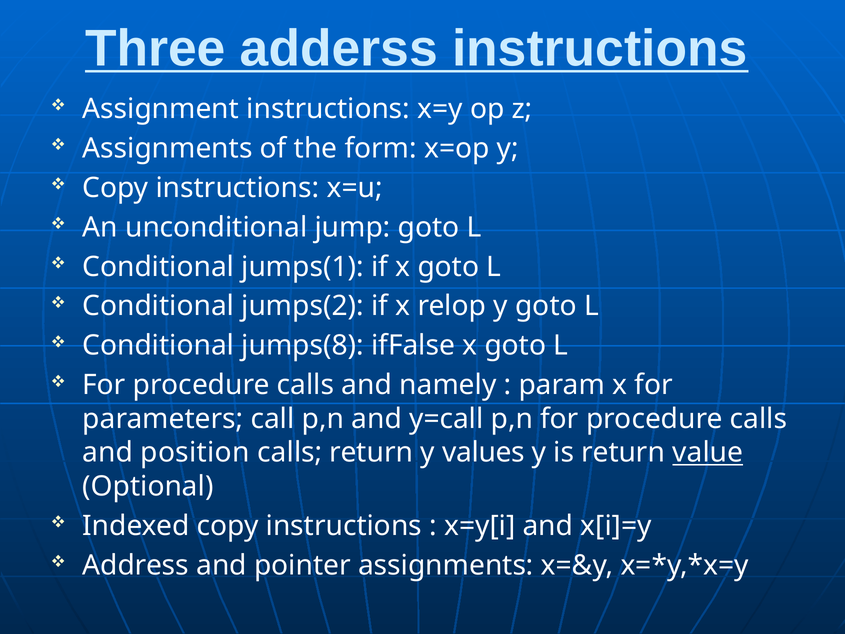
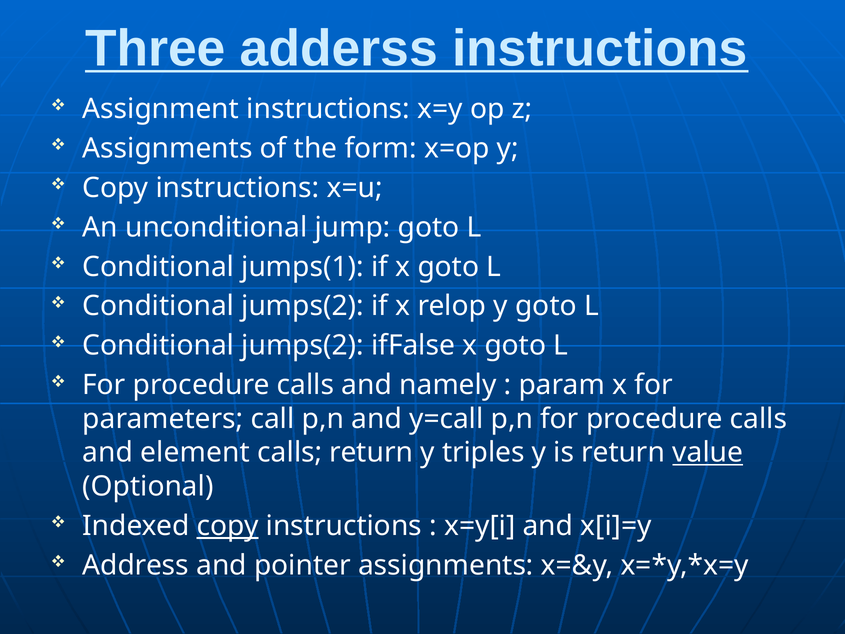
jumps(8 at (303, 345): jumps(8 -> jumps(2
position: position -> element
values: values -> triples
copy at (228, 526) underline: none -> present
